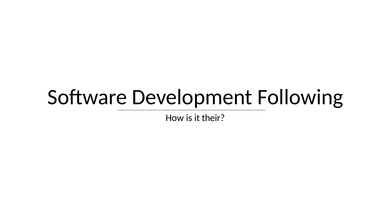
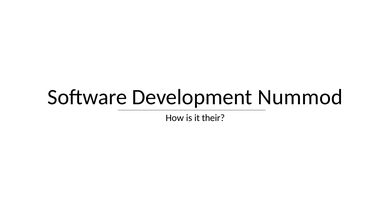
Following: Following -> Nummod
